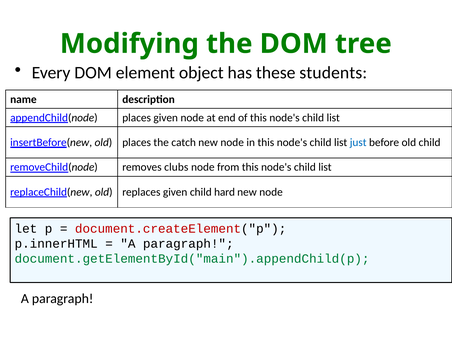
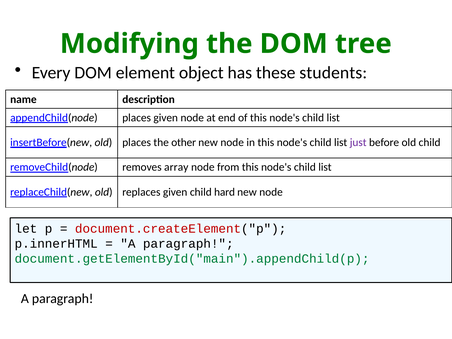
catch: catch -> other
just colour: blue -> purple
clubs: clubs -> array
